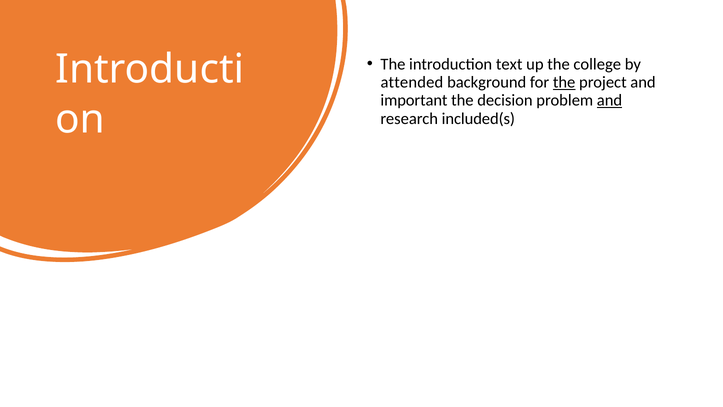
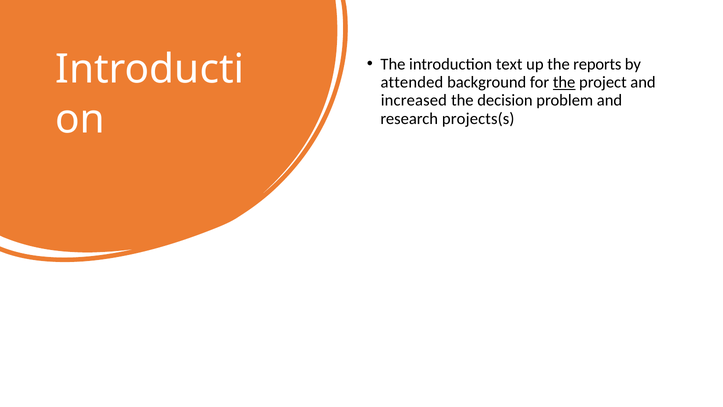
college: college -> reports
important: important -> increased
and at (610, 100) underline: present -> none
included(s: included(s -> projects(s
